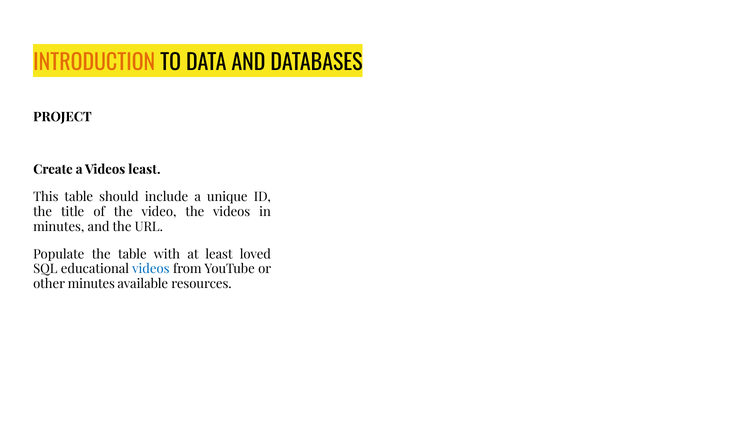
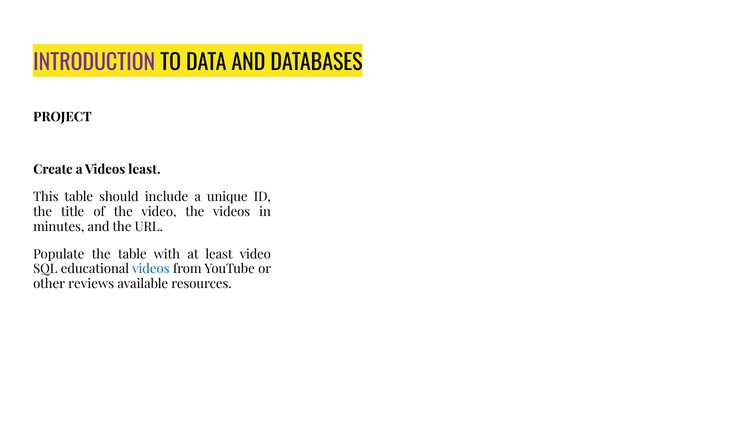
INTRODUCTION colour: orange -> purple
least loved: loved -> video
other minutes: minutes -> reviews
